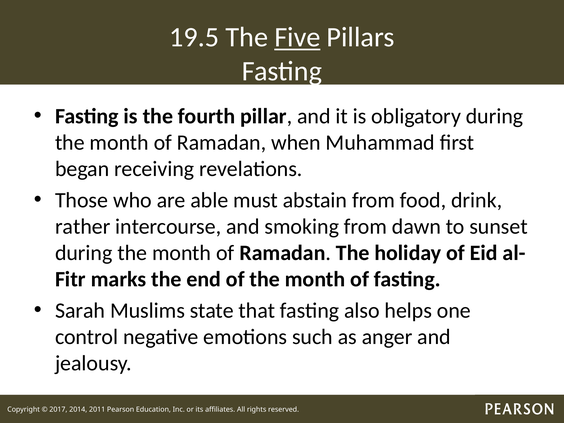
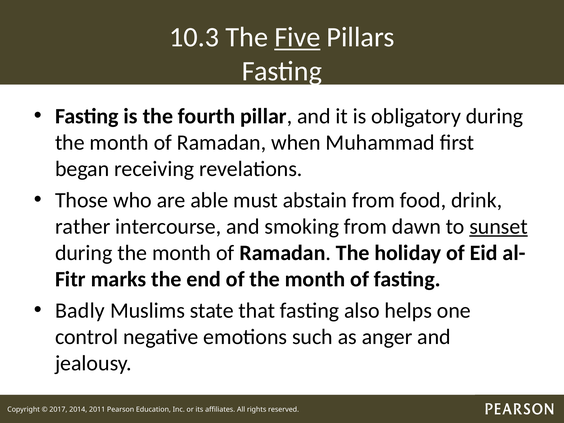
19.5: 19.5 -> 10.3
sunset underline: none -> present
Sarah: Sarah -> Badly
